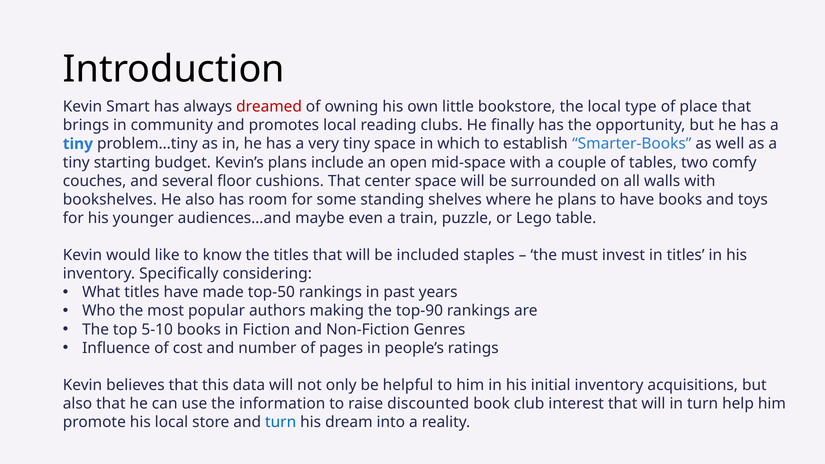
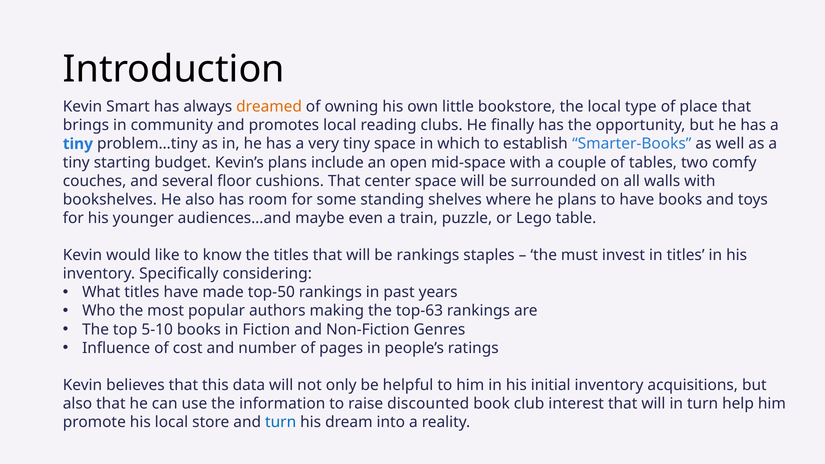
dreamed colour: red -> orange
be included: included -> rankings
top-90: top-90 -> top-63
